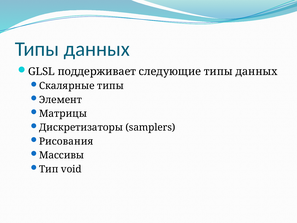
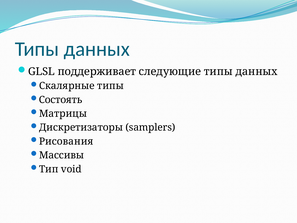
Элемент: Элемент -> Состоять
